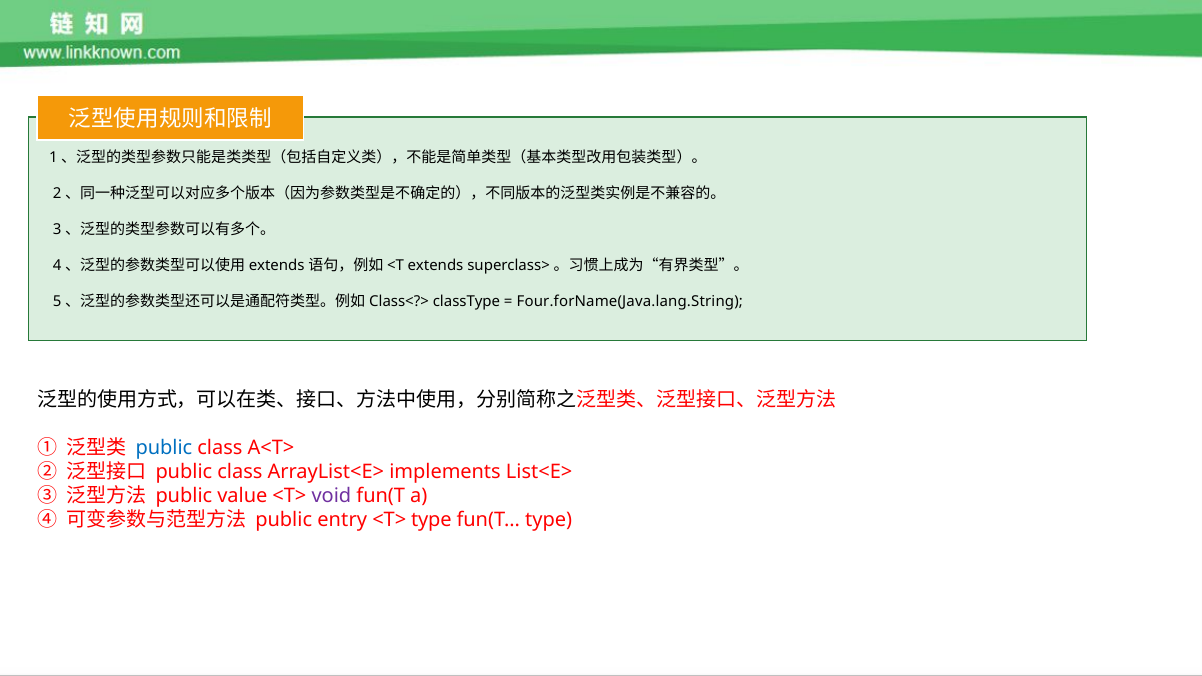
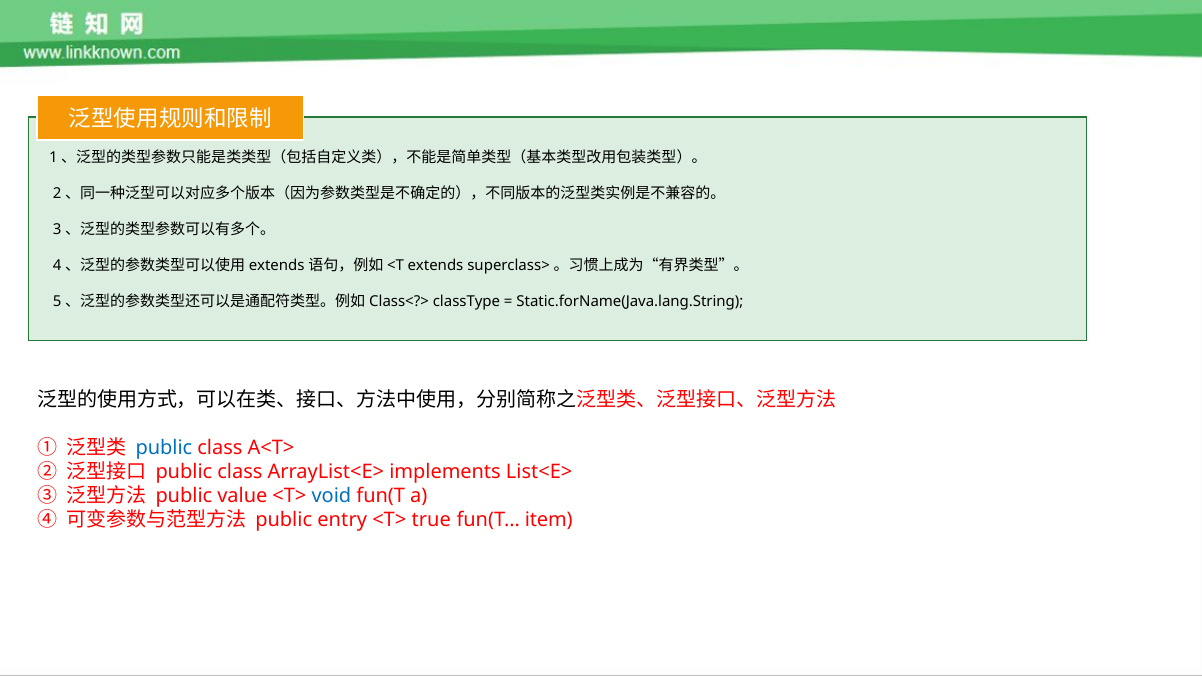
Four.forName(Java.lang.String: Four.forName(Java.lang.String -> Static.forName(Java.lang.String
void colour: purple -> blue
<T> type: type -> true
fun(T type: type -> item
